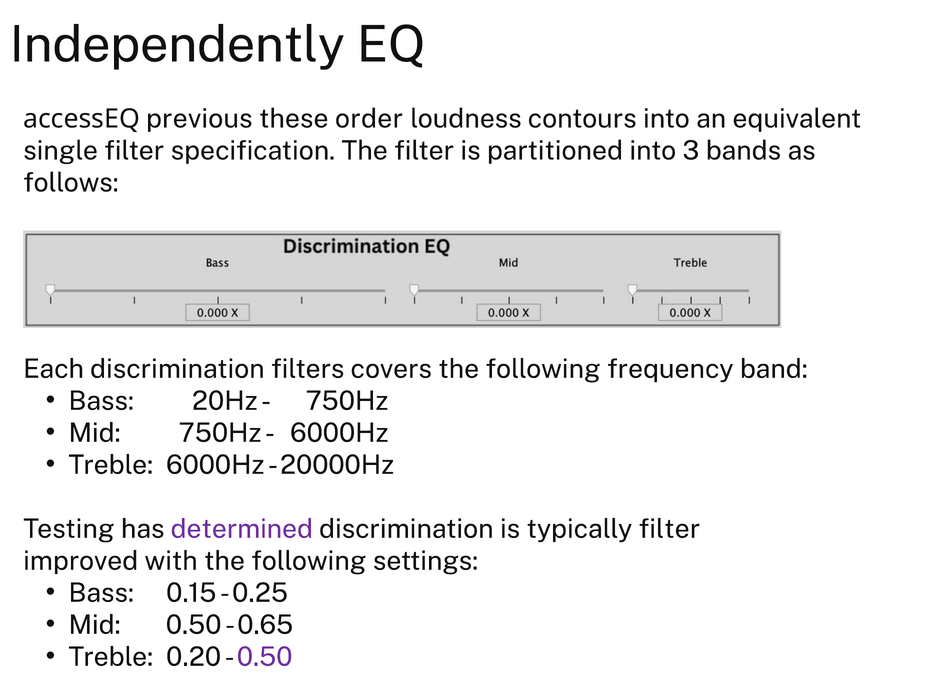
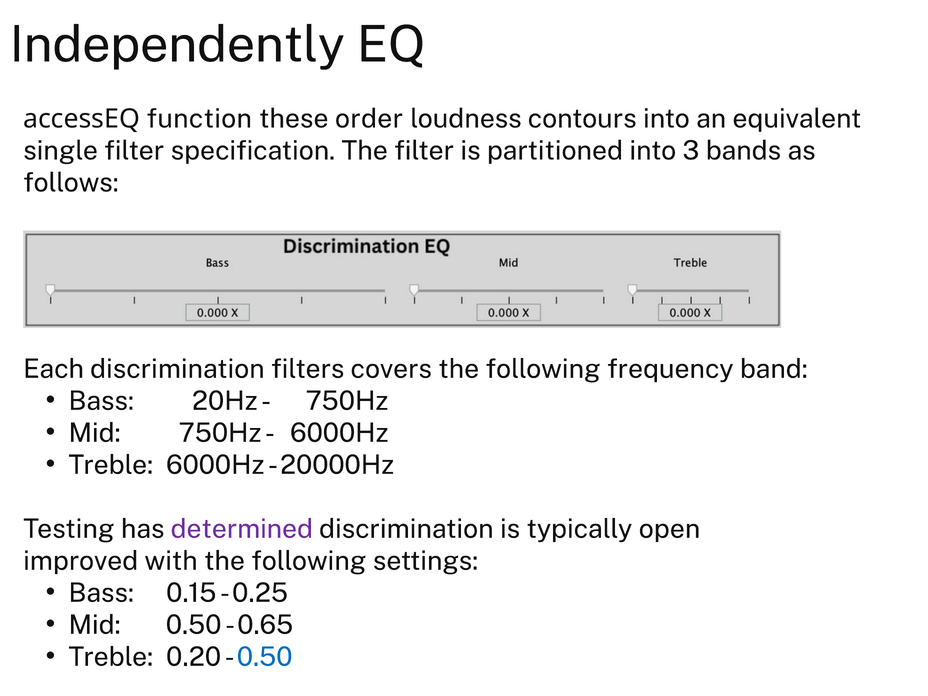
previous: previous -> function
typically filter: filter -> open
0.50 at (265, 657) colour: purple -> blue
